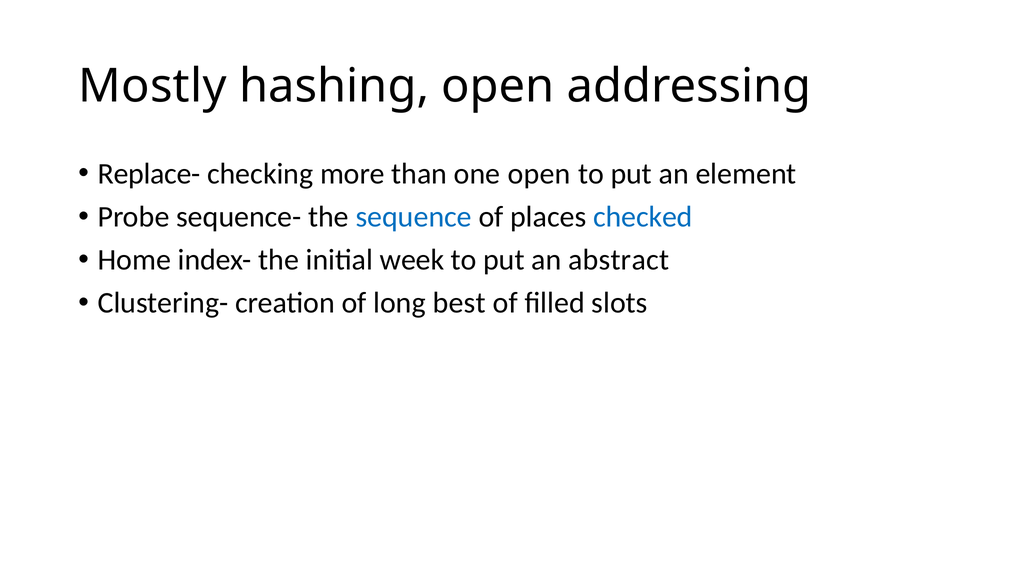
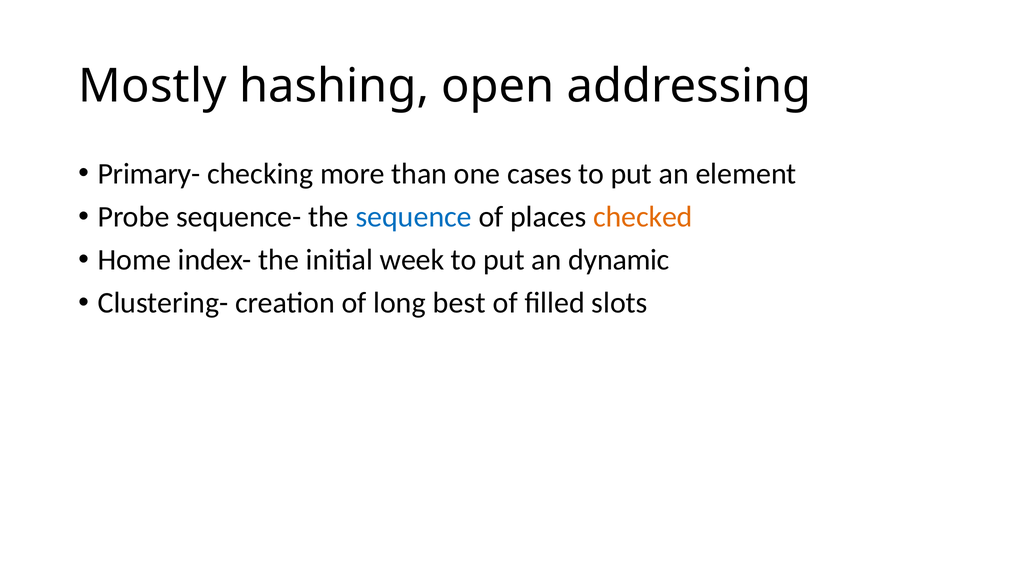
Replace-: Replace- -> Primary-
one open: open -> cases
checked colour: blue -> orange
abstract: abstract -> dynamic
